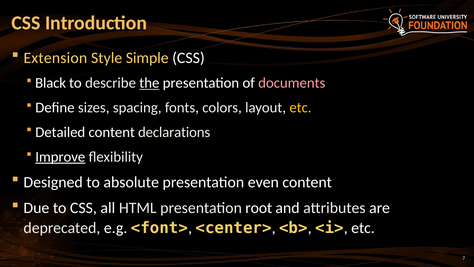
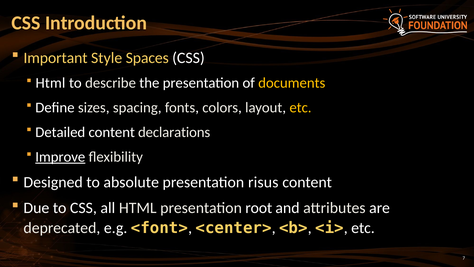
Extension: Extension -> Important
Simple: Simple -> Spaces
Black at (51, 83): Black -> Html
the underline: present -> none
documents colour: pink -> yellow
even: even -> risus
